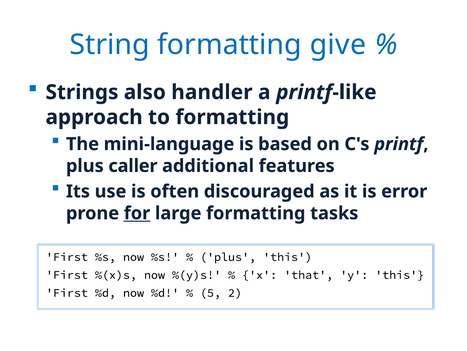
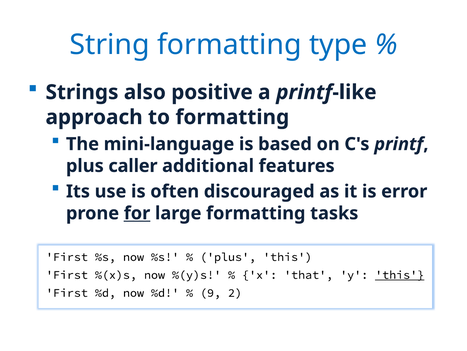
give: give -> type
handler: handler -> positive
this at (400, 274) underline: none -> present
5: 5 -> 9
